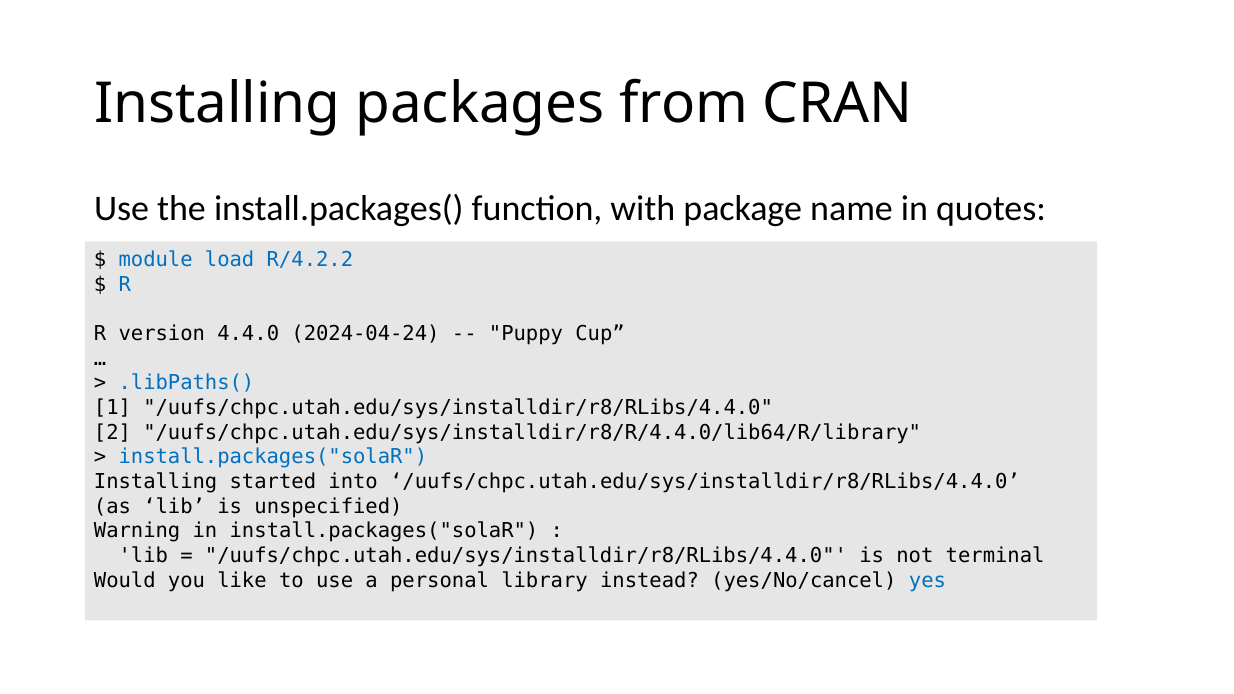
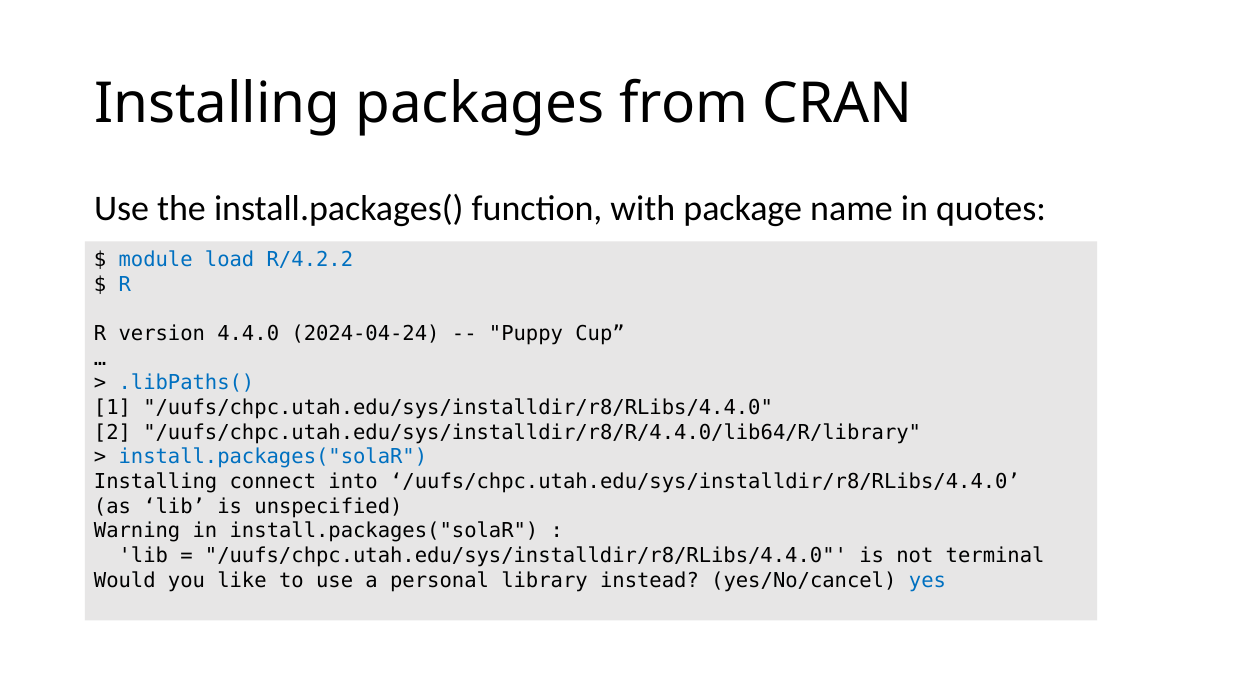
started: started -> connect
